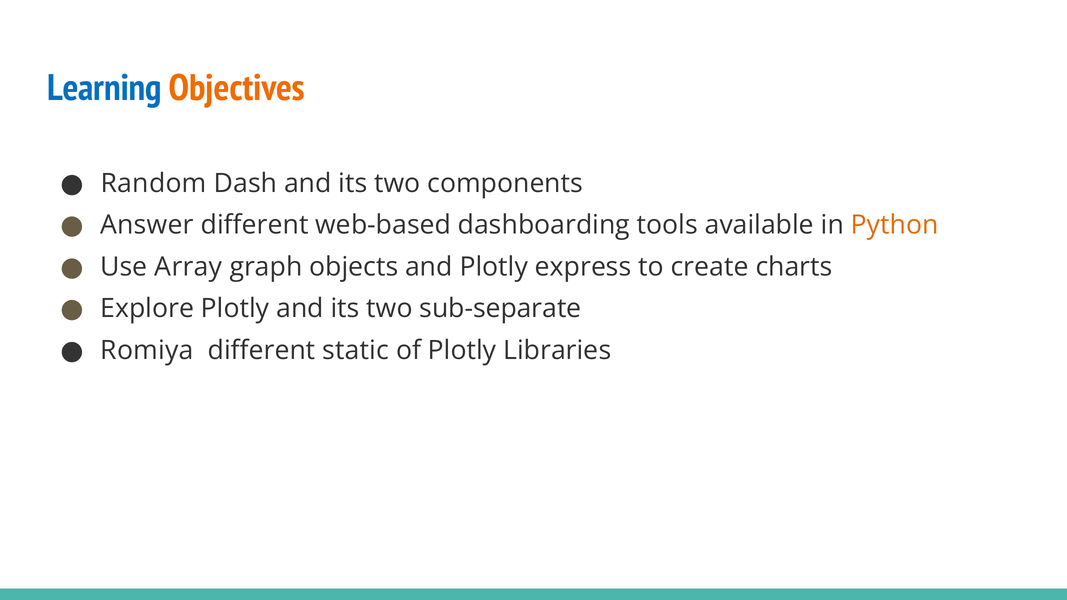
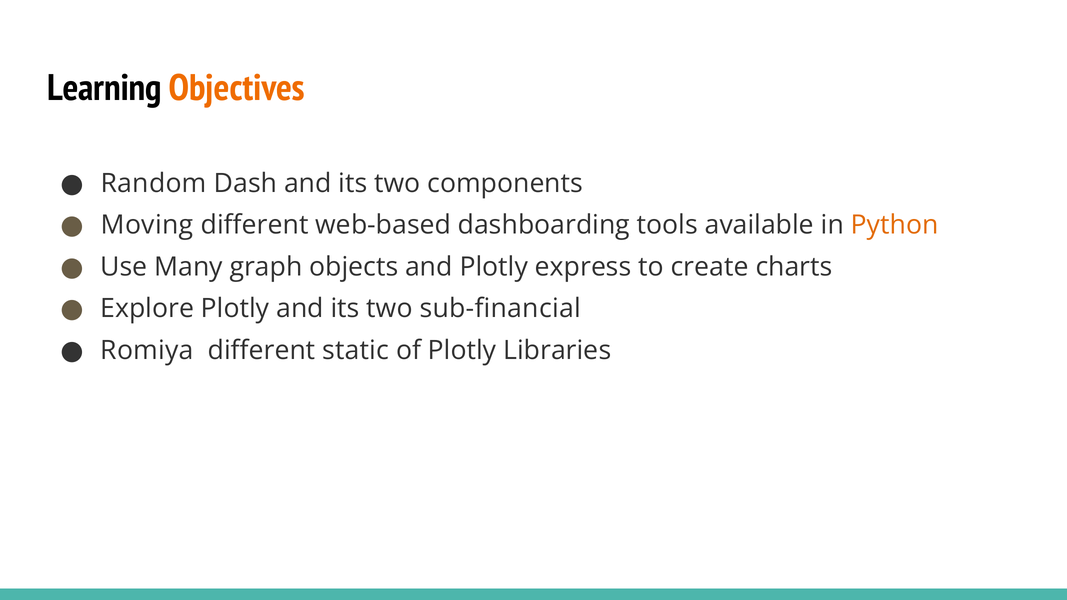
Learning colour: blue -> black
Answer: Answer -> Moving
Array: Array -> Many
sub-separate: sub-separate -> sub-financial
